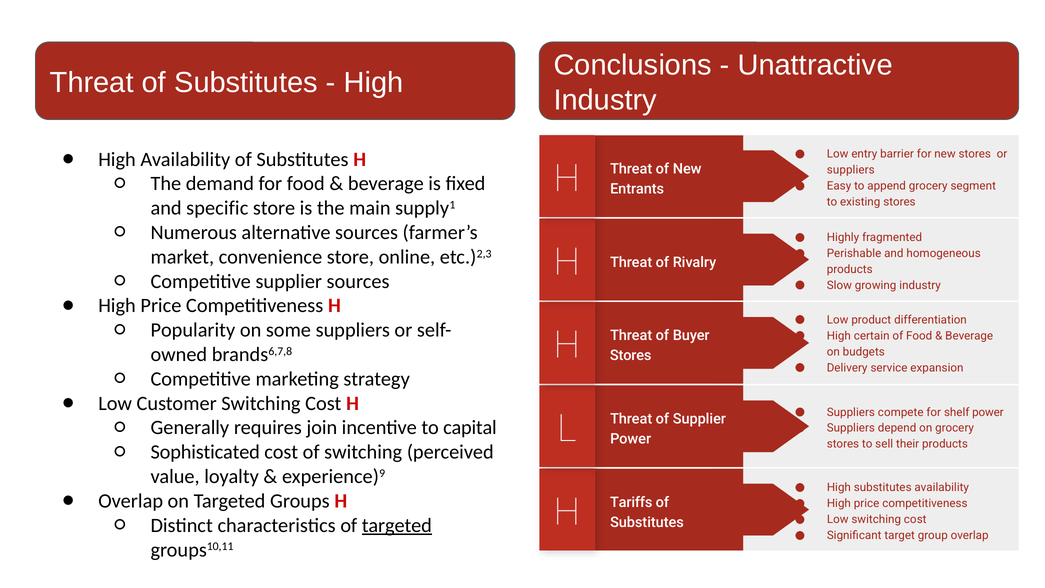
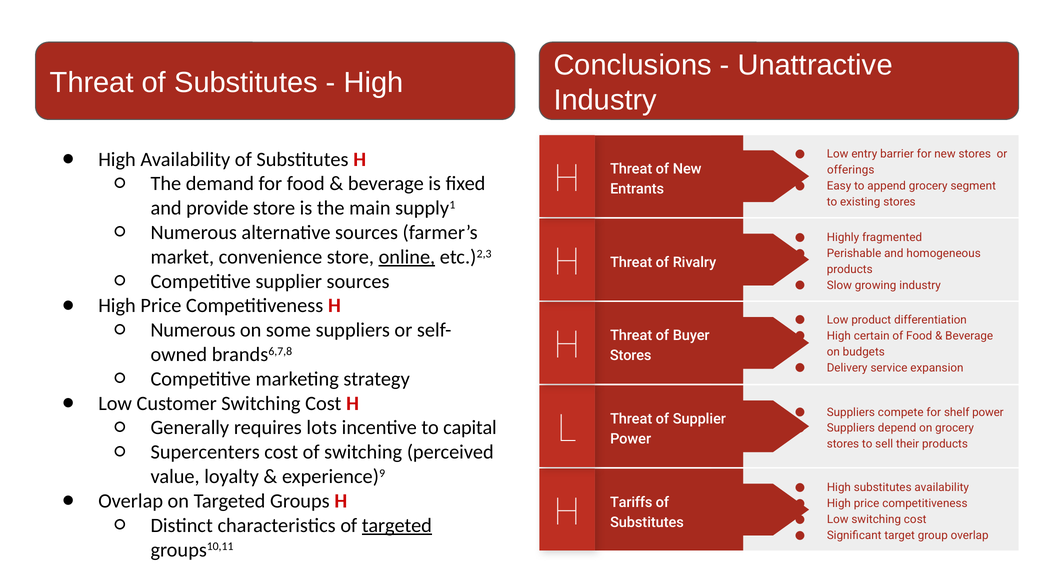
suppliers at (851, 170): suppliers -> offerings
specific: specific -> provide
online underline: none -> present
Popularity at (193, 330): Popularity -> Numerous
join: join -> lots
Sophisticated: Sophisticated -> Supercenters
